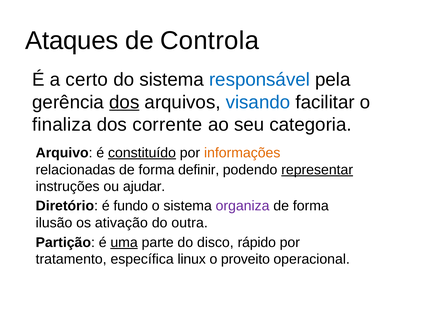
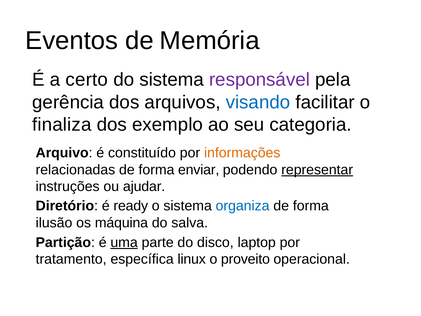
Ataques: Ataques -> Eventos
Controla: Controla -> Memória
responsável colour: blue -> purple
dos at (124, 102) underline: present -> none
corrente: corrente -> exemplo
constituído underline: present -> none
definir: definir -> enviar
fundo: fundo -> ready
organiza colour: purple -> blue
ativação: ativação -> máquina
outra: outra -> salva
rápido: rápido -> laptop
